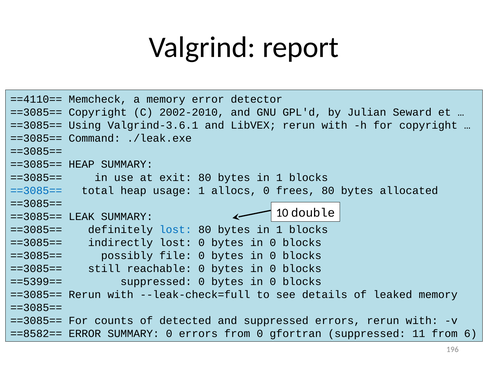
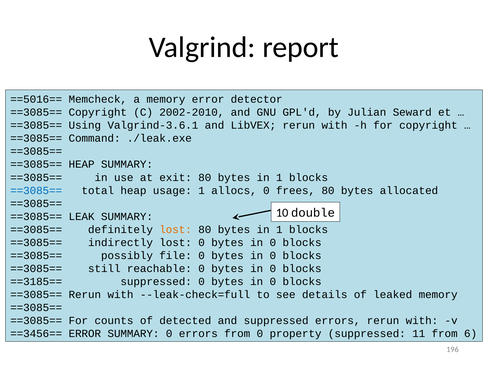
==4110==: ==4110== -> ==5016==
lost at (176, 229) colour: blue -> orange
==5399==: ==5399== -> ==3185==
==8582==: ==8582== -> ==3456==
gfortran: gfortran -> property
